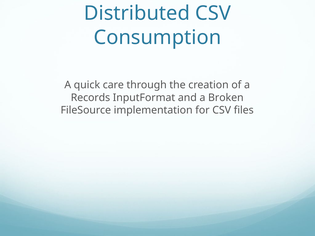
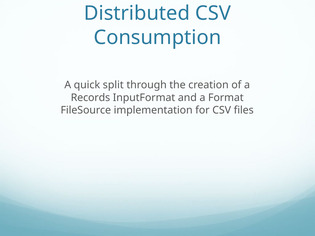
care: care -> split
Broken: Broken -> Format
